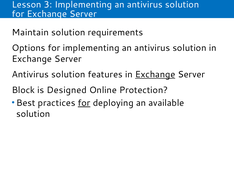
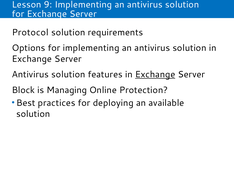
3: 3 -> 9
Maintain: Maintain -> Protocol
Designed: Designed -> Managing
for at (84, 103) underline: present -> none
